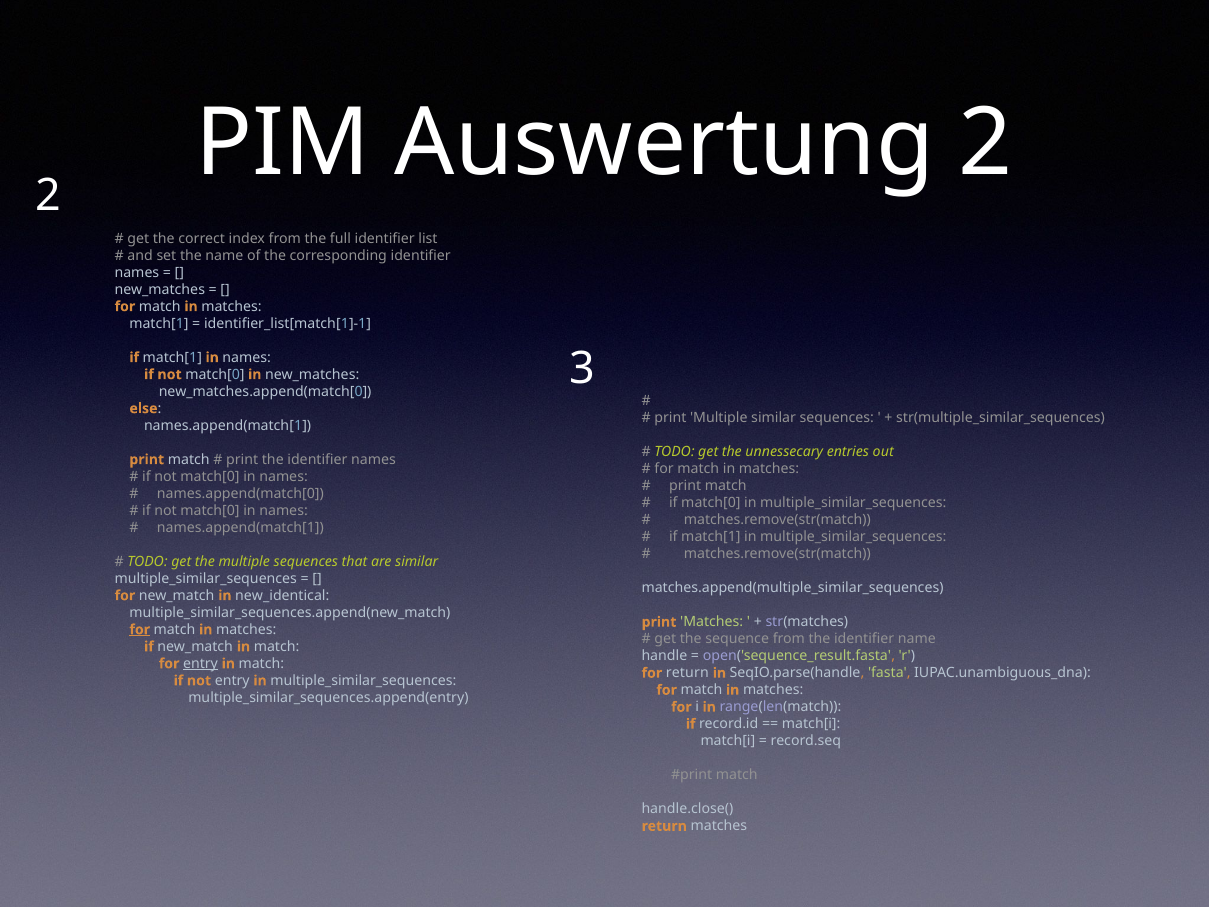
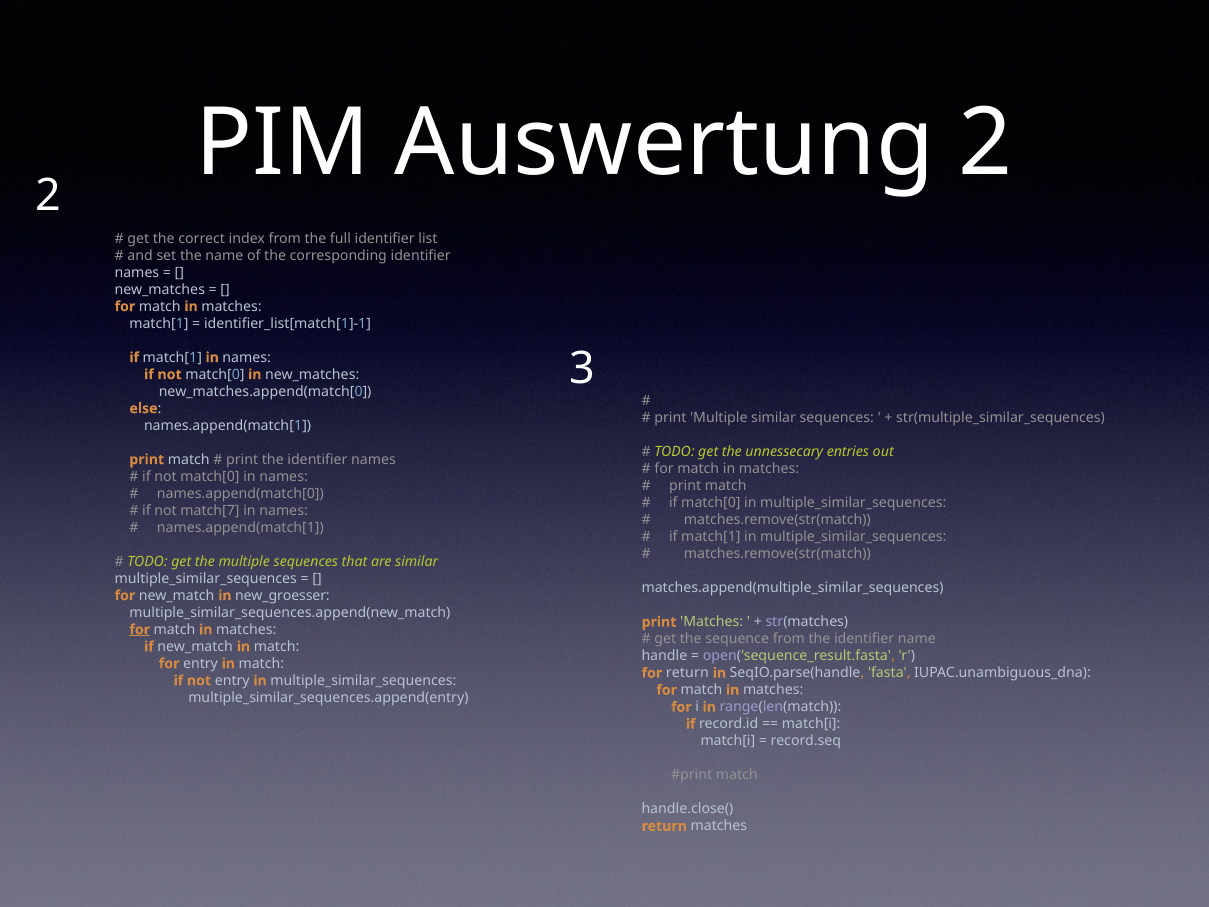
match[0 at (210, 510): match[0 -> match[7
new_identical: new_identical -> new_groesser
entry at (201, 663) underline: present -> none
